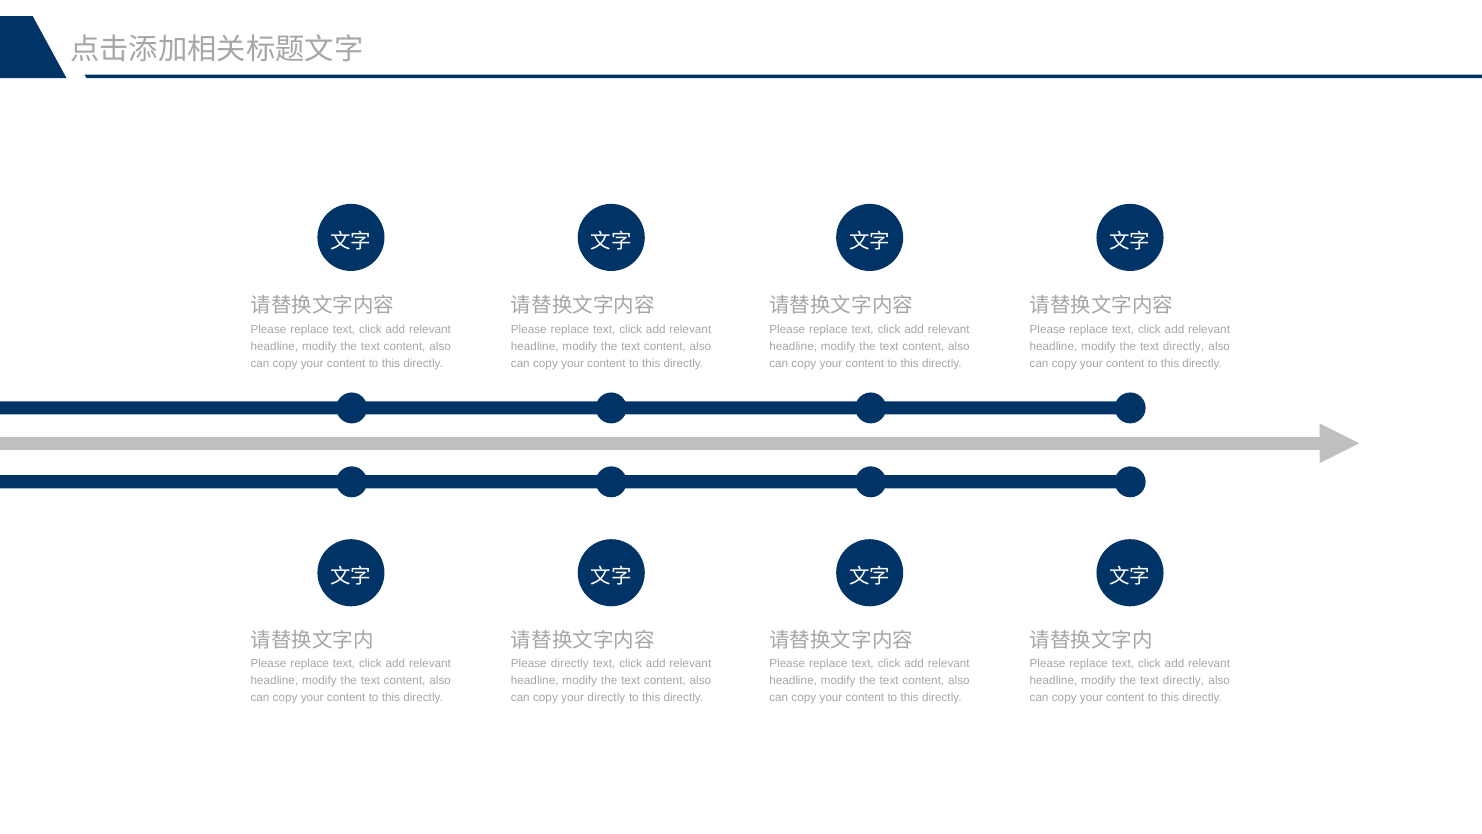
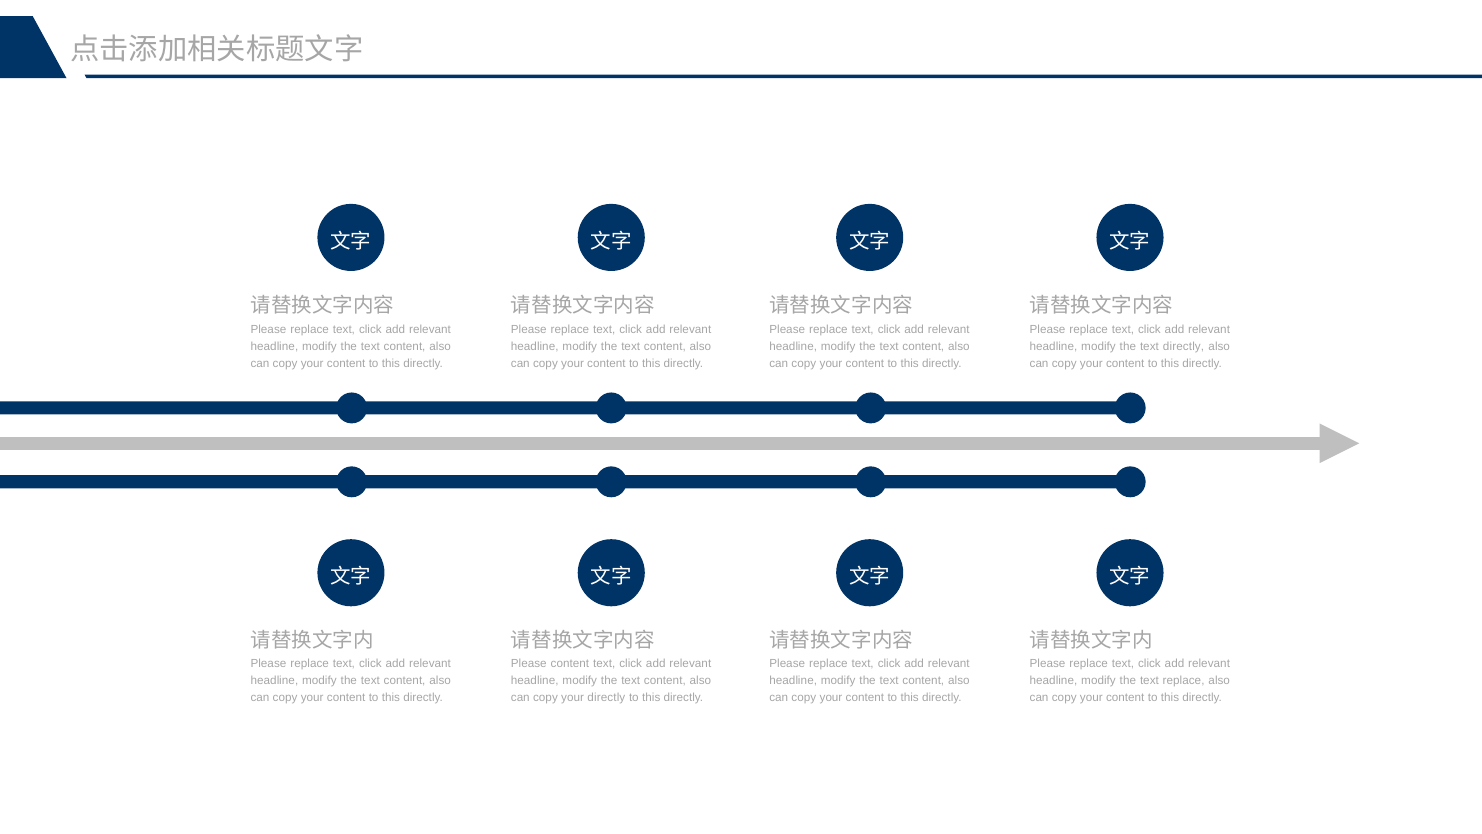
Please directly: directly -> content
directly at (1184, 680): directly -> replace
